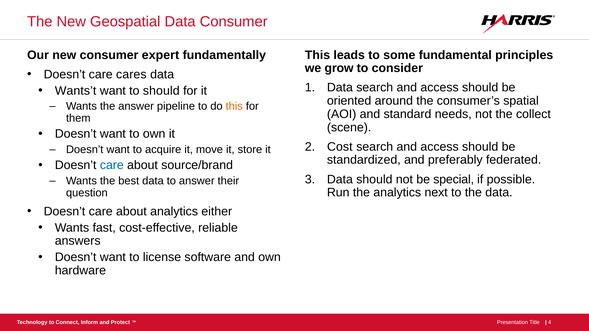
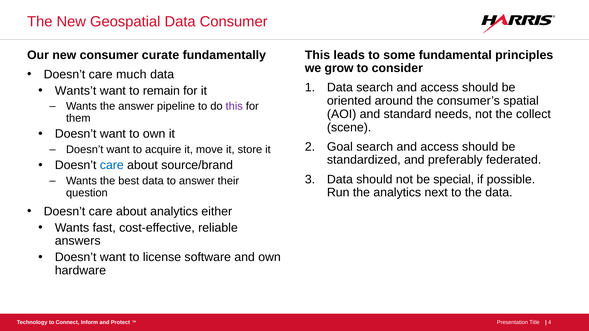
expert: expert -> curate
cares: cares -> much
to should: should -> remain
this at (234, 106) colour: orange -> purple
Cost: Cost -> Goal
